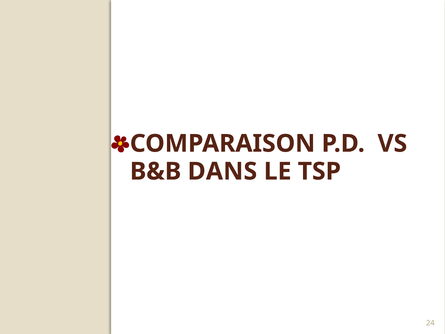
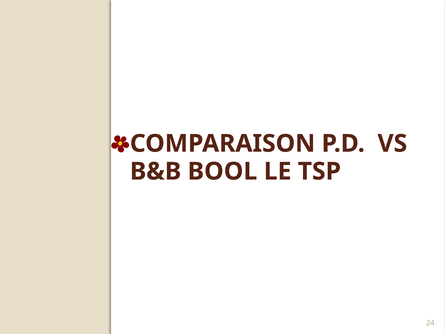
DANS: DANS -> BOOL
